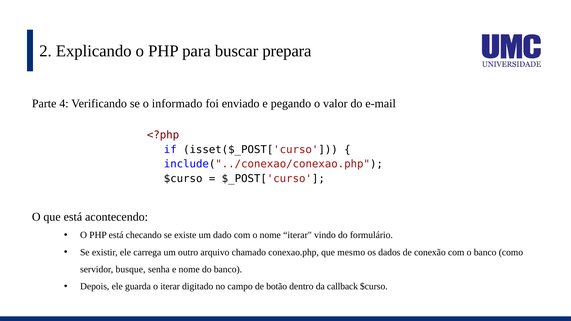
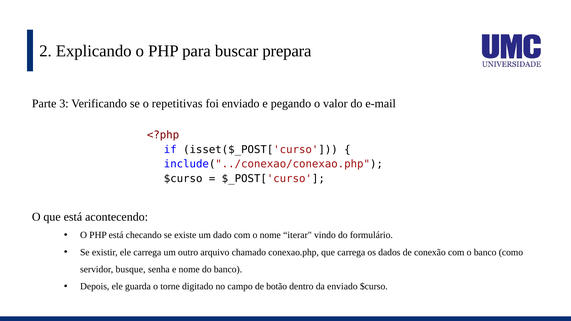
4: 4 -> 3
informado: informado -> repetitivas
que mesmo: mesmo -> carrega
o iterar: iterar -> torne
da callback: callback -> enviado
